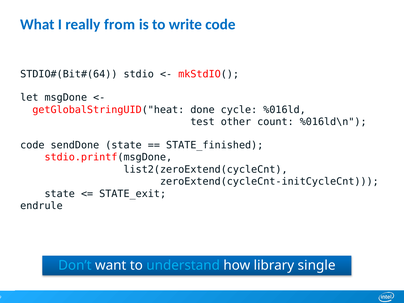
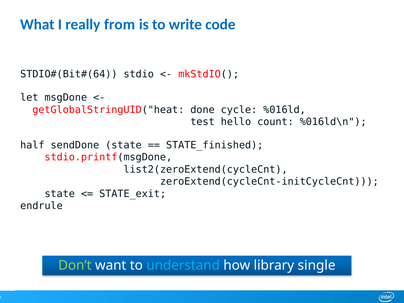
other: other -> hello
code at (32, 145): code -> half
Don’t colour: light blue -> light green
